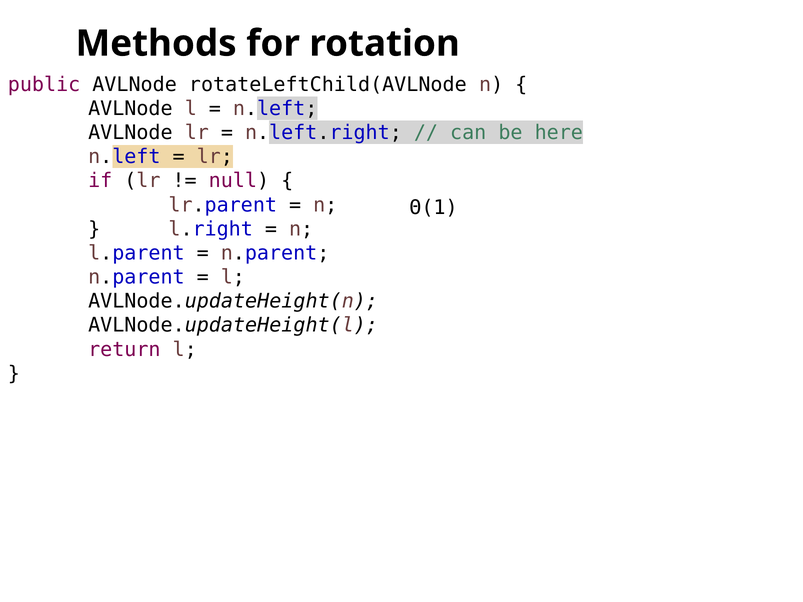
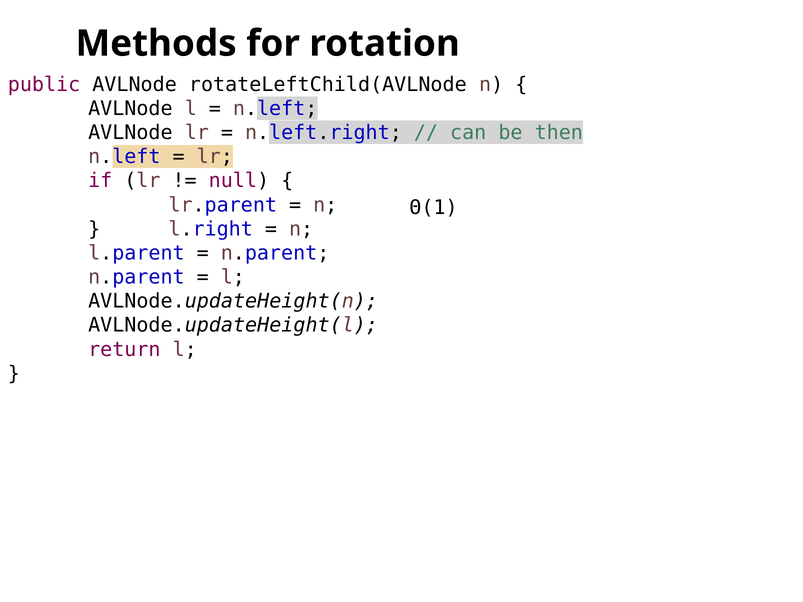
here: here -> then
